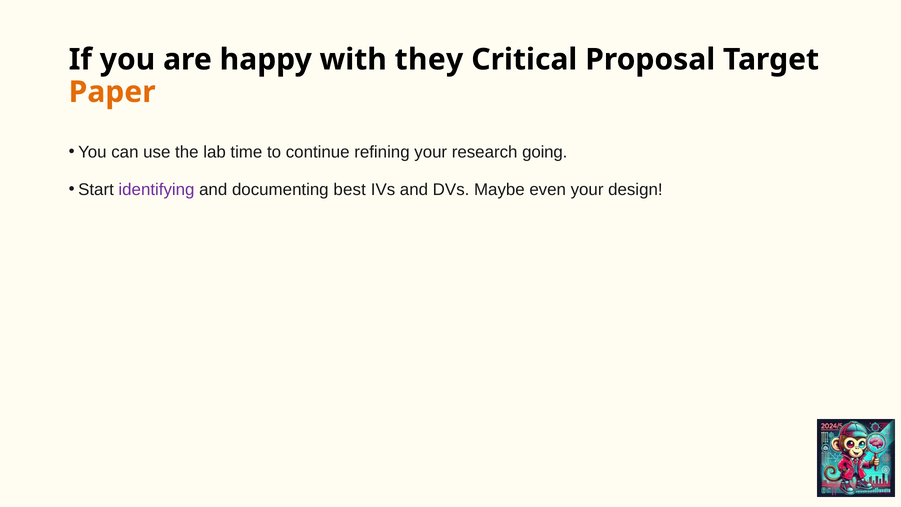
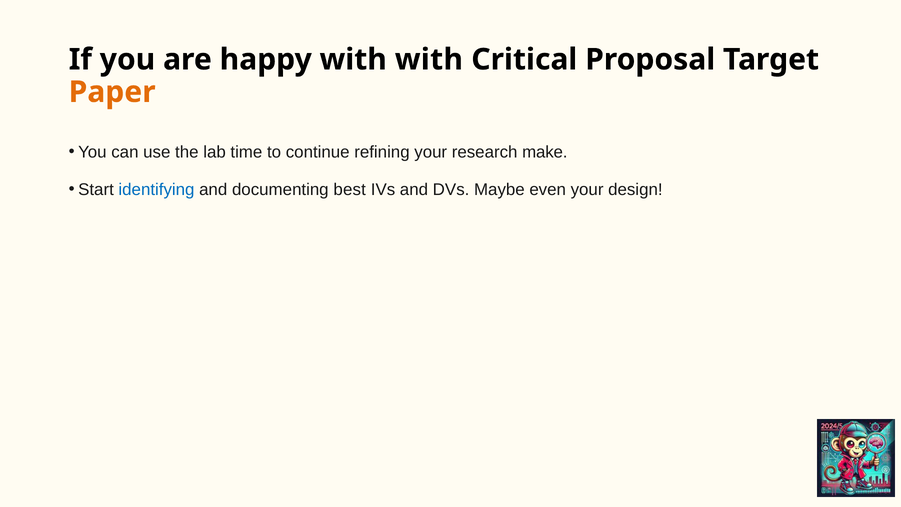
with they: they -> with
going: going -> make
identifying colour: purple -> blue
